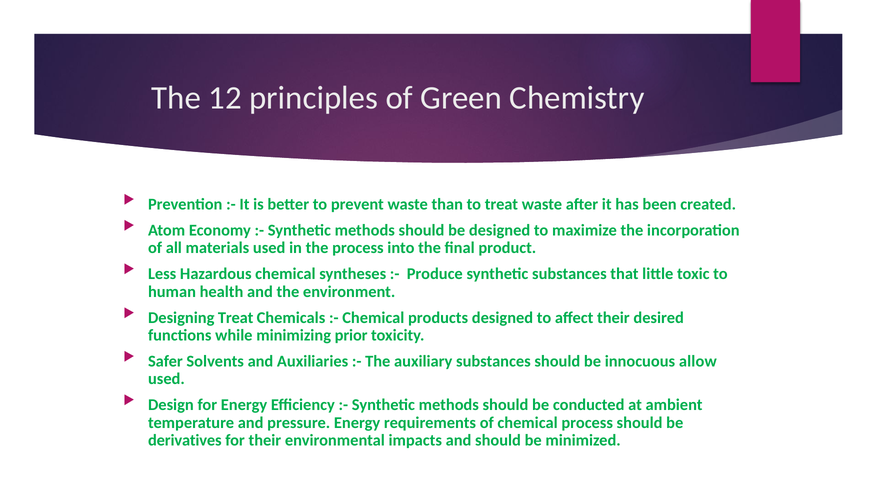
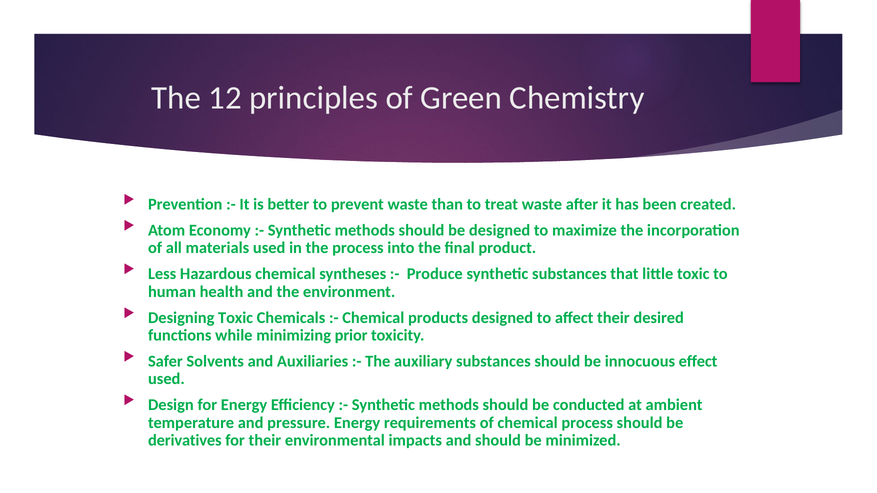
Designing Treat: Treat -> Toxic
allow: allow -> effect
